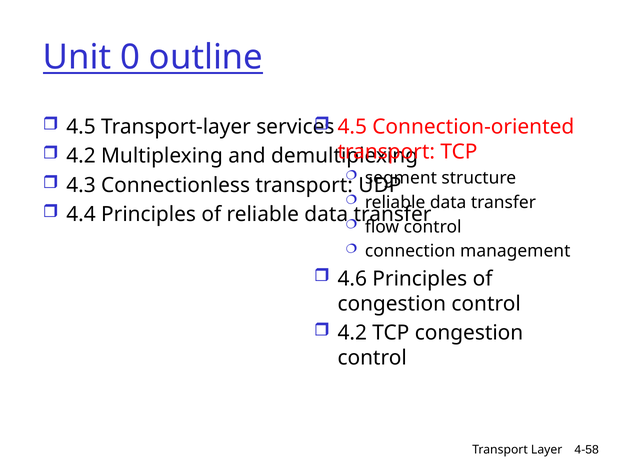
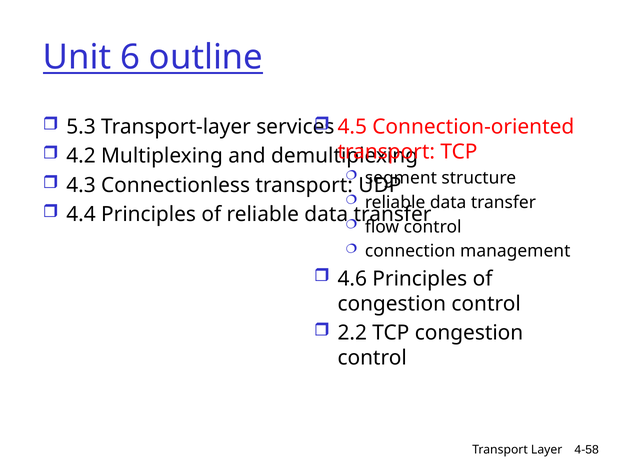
0: 0 -> 6
4.5 at (81, 127): 4.5 -> 5.3
4.2 at (352, 333): 4.2 -> 2.2
